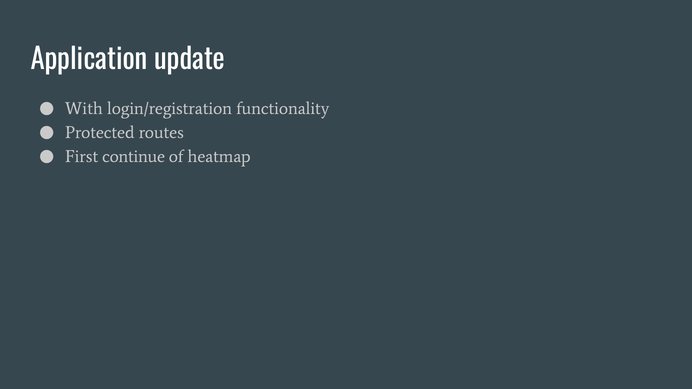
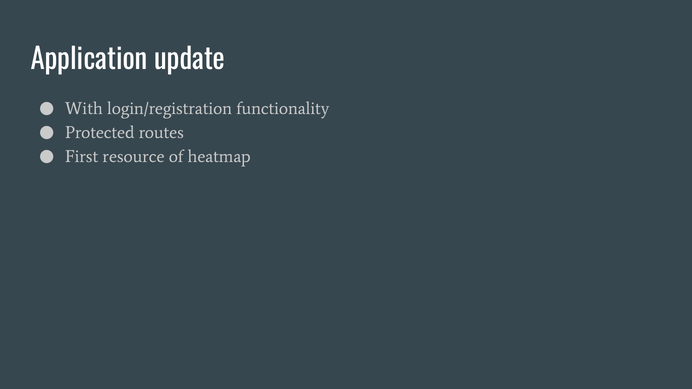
continue: continue -> resource
